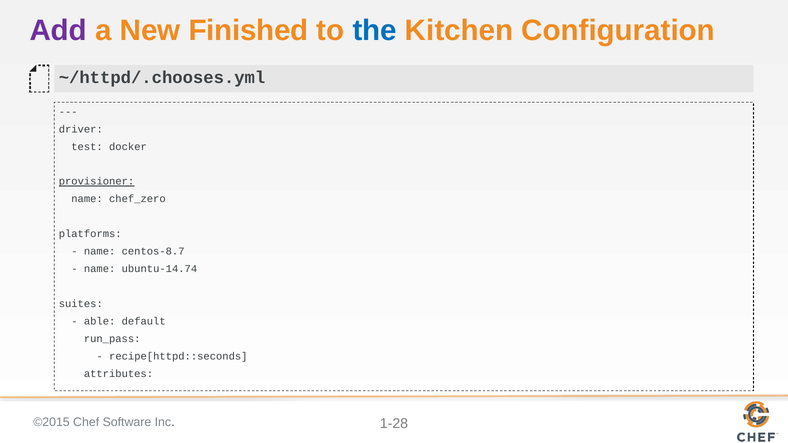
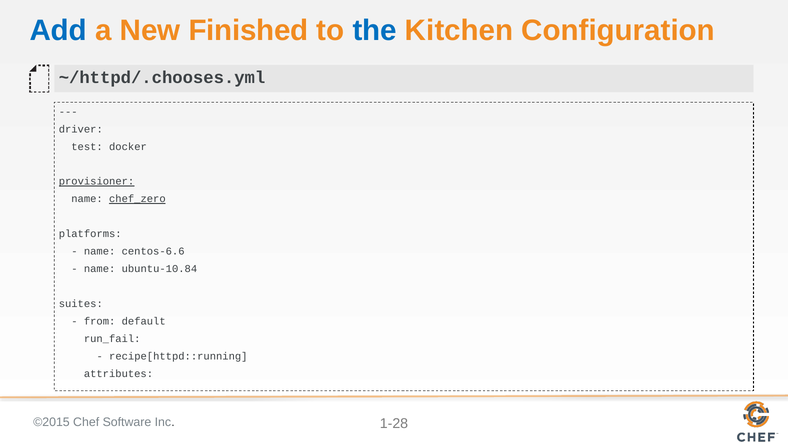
Add colour: purple -> blue
chef_zero underline: none -> present
centos-8.7: centos-8.7 -> centos-6.6
ubuntu-14.74: ubuntu-14.74 -> ubuntu-10.84
able: able -> from
run_pass: run_pass -> run_fail
recipe[httpd::seconds: recipe[httpd::seconds -> recipe[httpd::running
